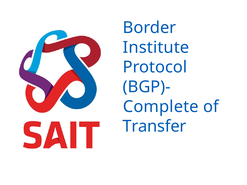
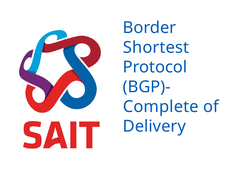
Institute: Institute -> Shortest
Transfer: Transfer -> Delivery
